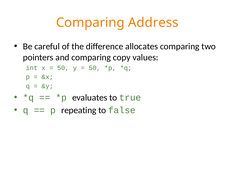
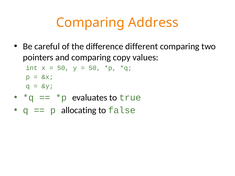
allocates: allocates -> different
repeating: repeating -> allocating
